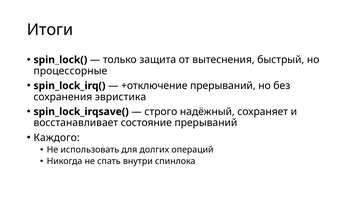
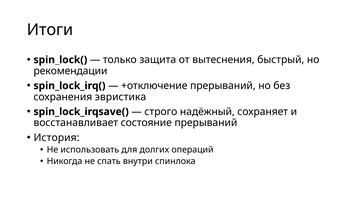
процессорные: процессорные -> рекомендации
Каждого: Каждого -> История
